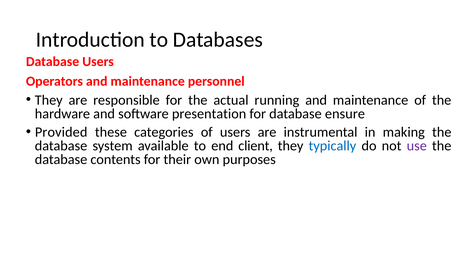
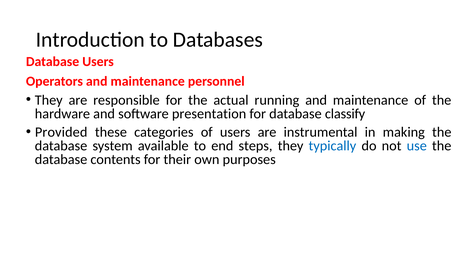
ensure: ensure -> classify
client: client -> steps
use colour: purple -> blue
